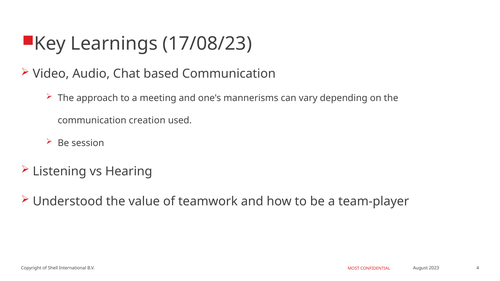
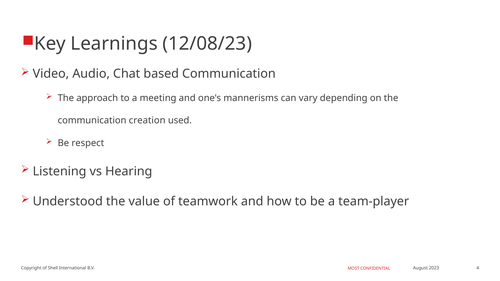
17/08/23: 17/08/23 -> 12/08/23
session: session -> respect
